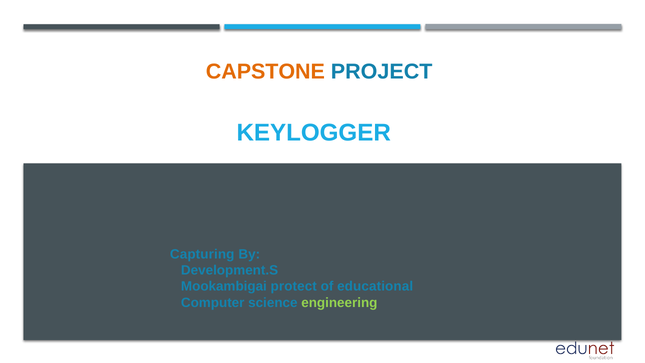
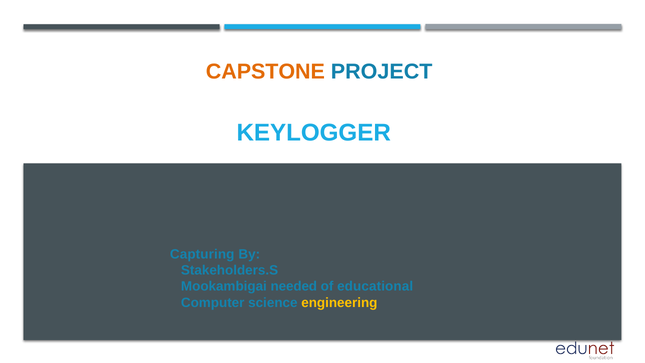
Development.S: Development.S -> Stakeholders.S
protect: protect -> needed
engineering colour: light green -> yellow
